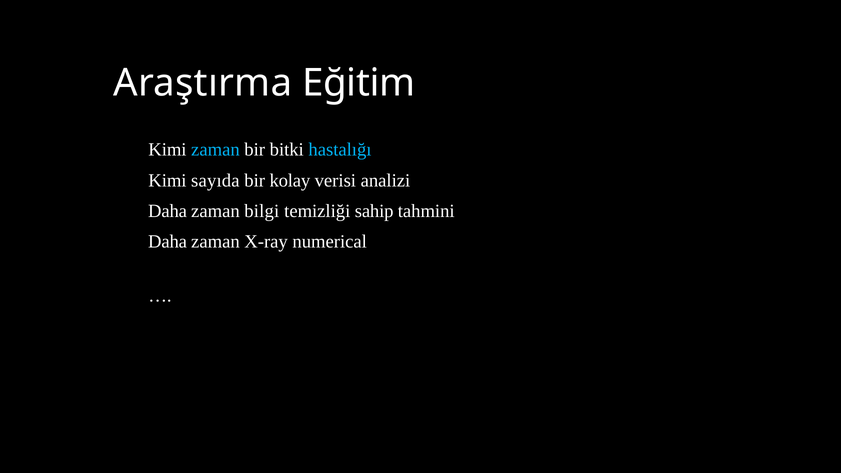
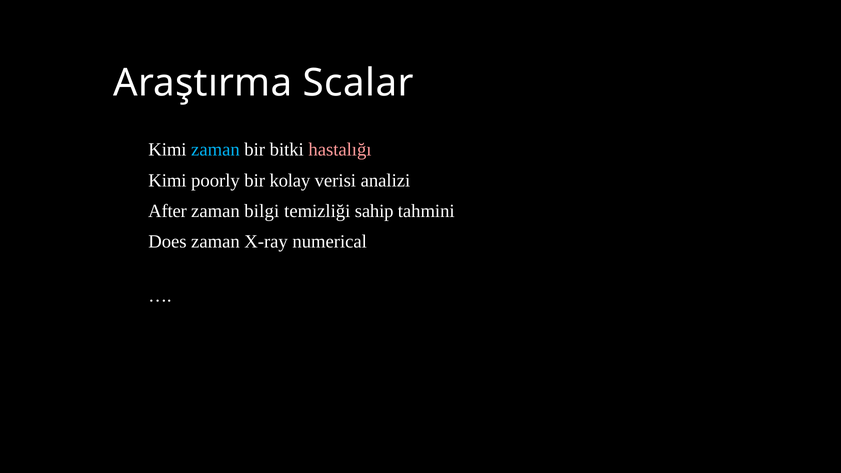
Eğitim: Eğitim -> Scalar
hastalığı colour: light blue -> pink
sayıda: sayıda -> poorly
Daha at (168, 211): Daha -> After
Daha at (168, 242): Daha -> Does
